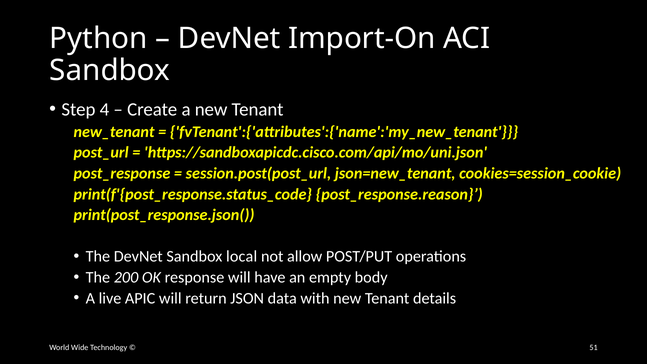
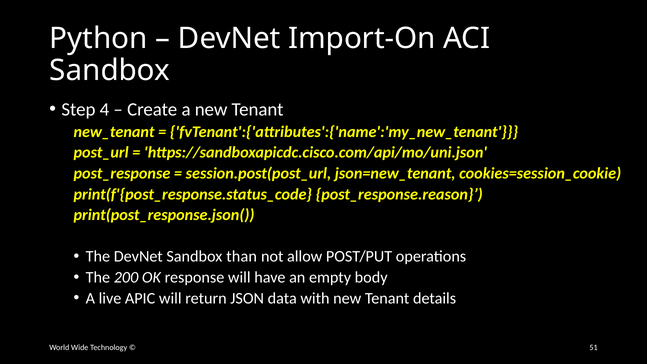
local: local -> than
